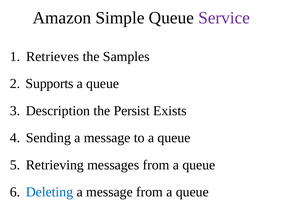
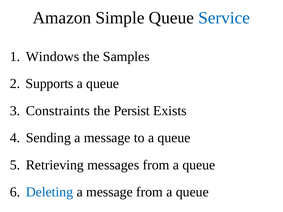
Service colour: purple -> blue
Retrieves: Retrieves -> Windows
Description: Description -> Constraints
